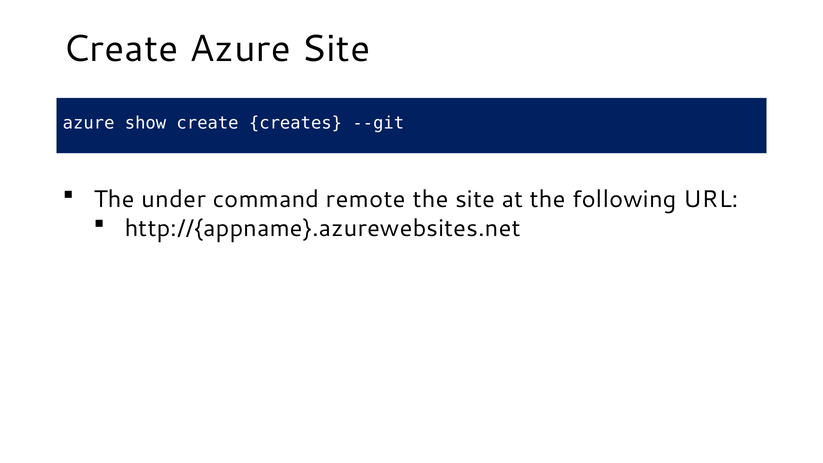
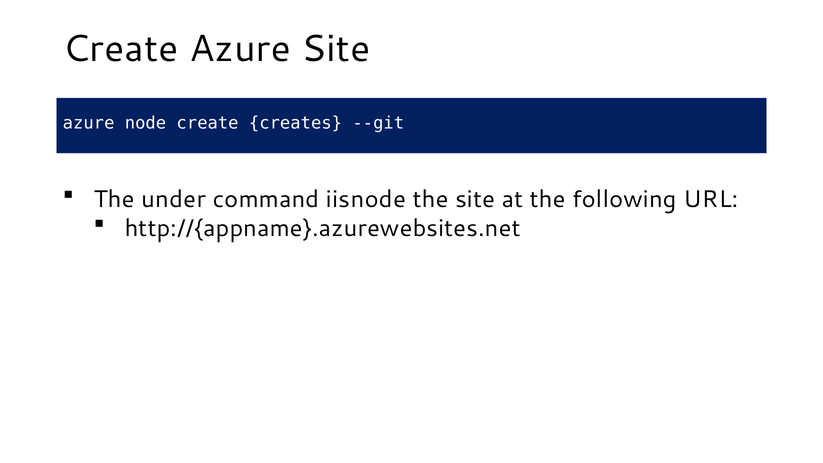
show: show -> node
remote: remote -> iisnode
